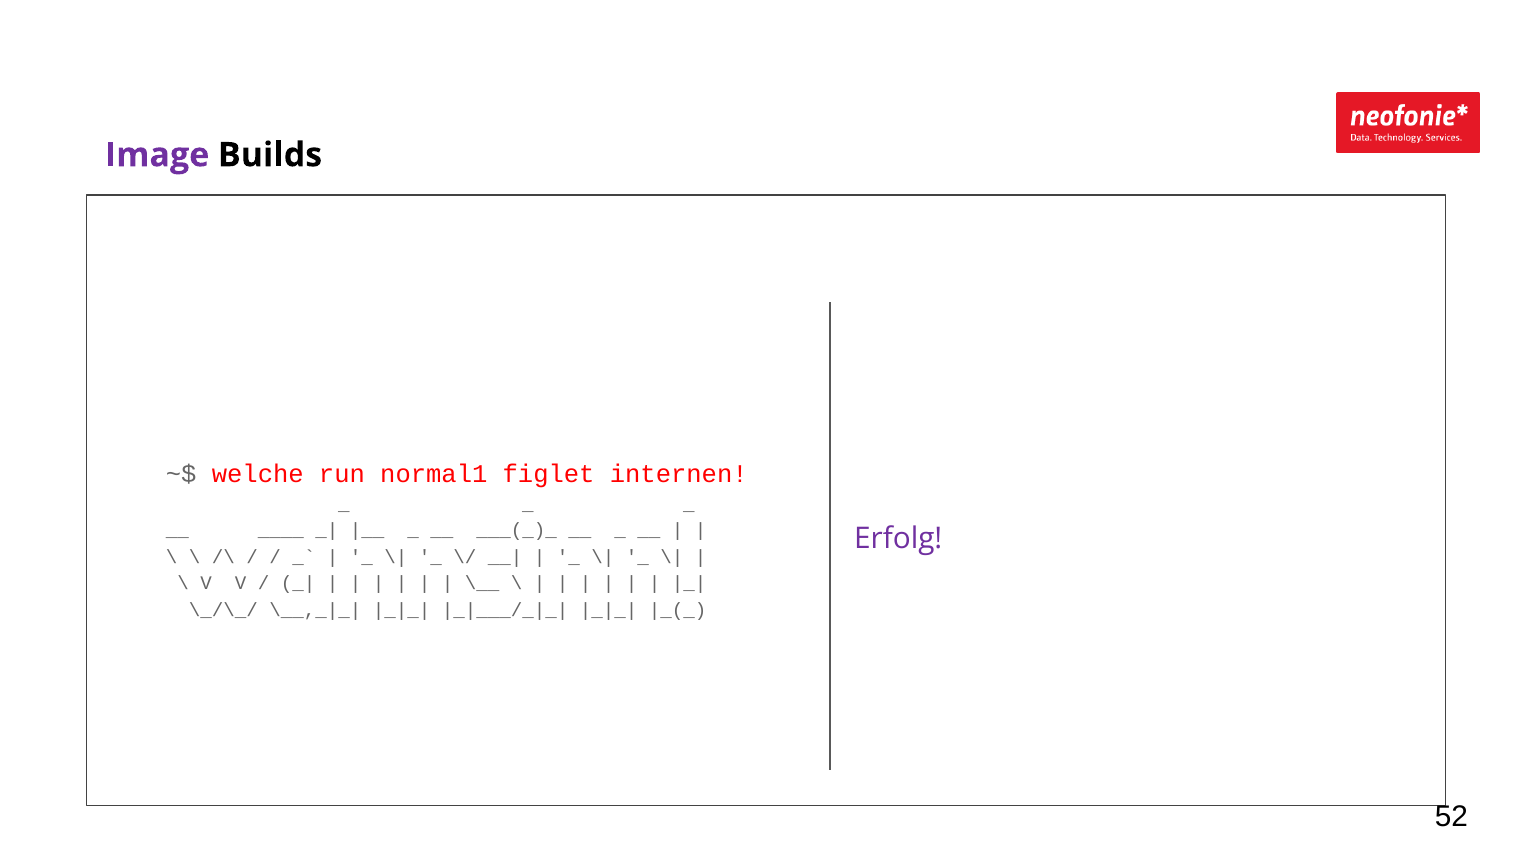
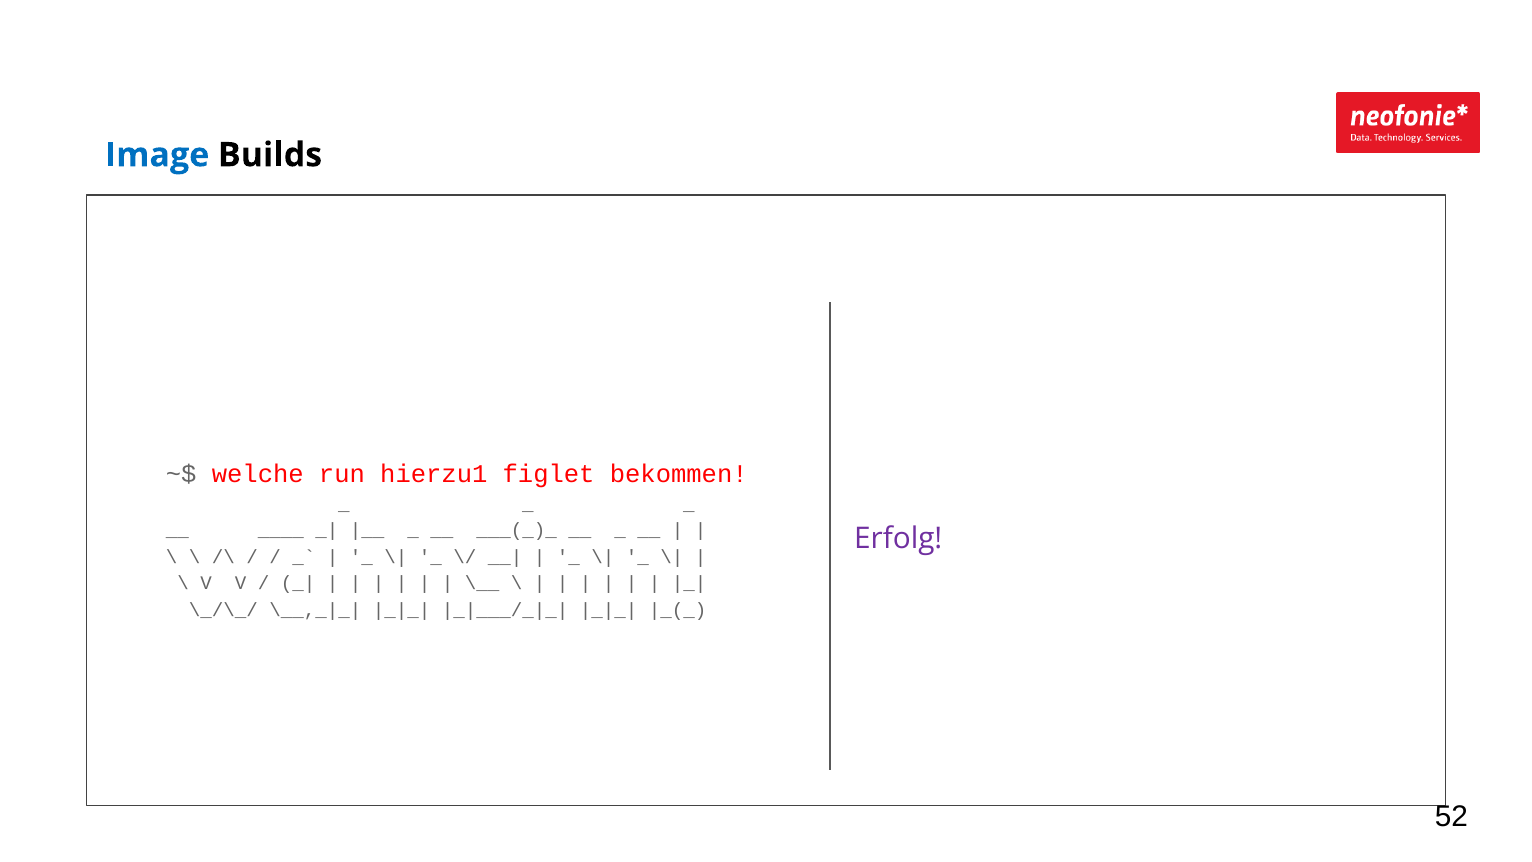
Image colour: purple -> blue
normal1: normal1 -> hierzu1
internen: internen -> bekommen
